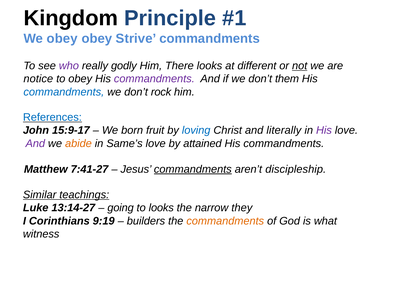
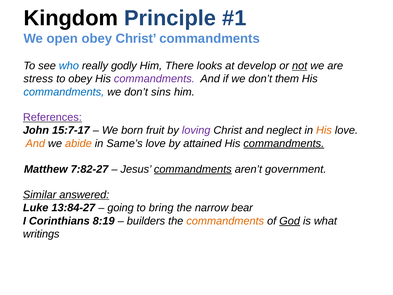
We obey: obey -> open
obey Strive: Strive -> Christ
who colour: purple -> blue
different: different -> develop
notice: notice -> stress
rock: rock -> sins
References colour: blue -> purple
15:9-17: 15:9-17 -> 15:7-17
loving colour: blue -> purple
literally: literally -> neglect
His at (324, 130) colour: purple -> orange
And at (35, 143) colour: purple -> orange
commandments at (284, 143) underline: none -> present
7:41-27: 7:41-27 -> 7:82-27
discipleship: discipleship -> government
teachings: teachings -> answered
13:14-27: 13:14-27 -> 13:84-27
to looks: looks -> bring
they: they -> bear
9:19: 9:19 -> 8:19
God underline: none -> present
witness: witness -> writings
